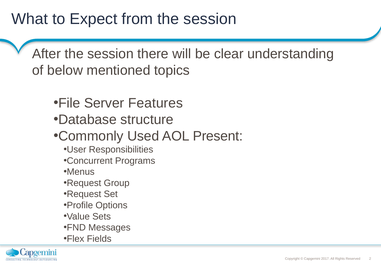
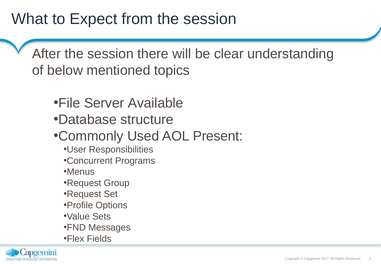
Features: Features -> Available
